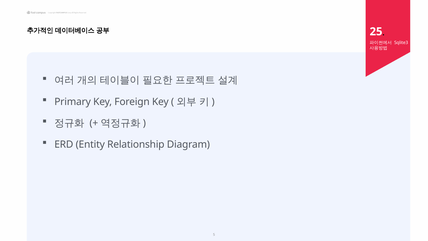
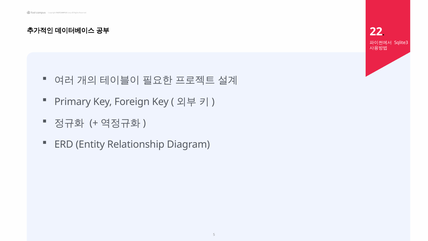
25: 25 -> 22
